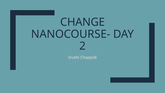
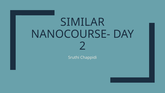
CHANGE: CHANGE -> SIMILAR
